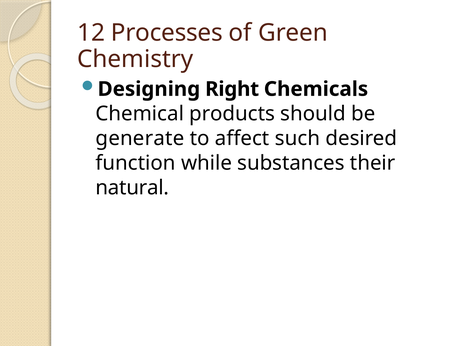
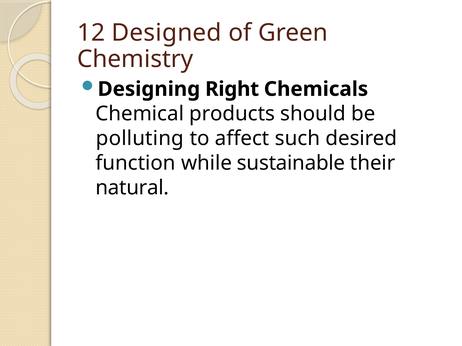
Processes: Processes -> Designed
generate: generate -> polluting
substances: substances -> sustainable
